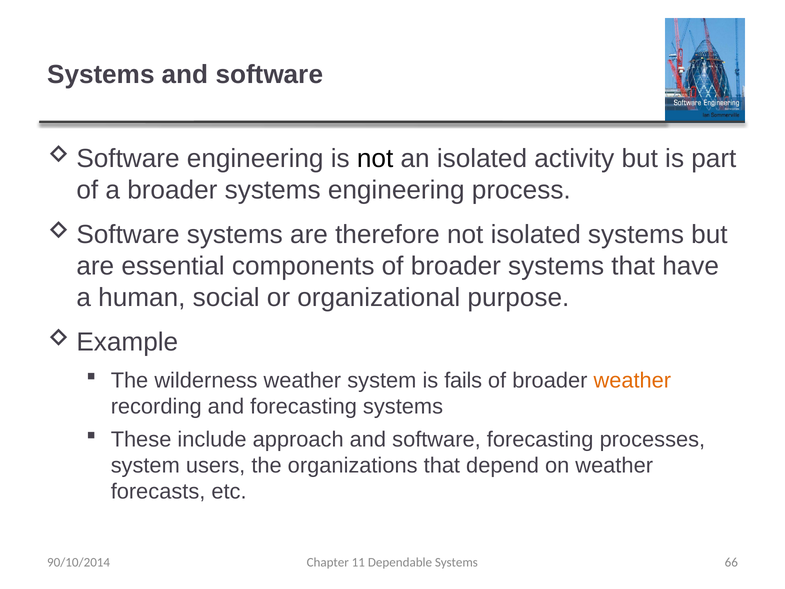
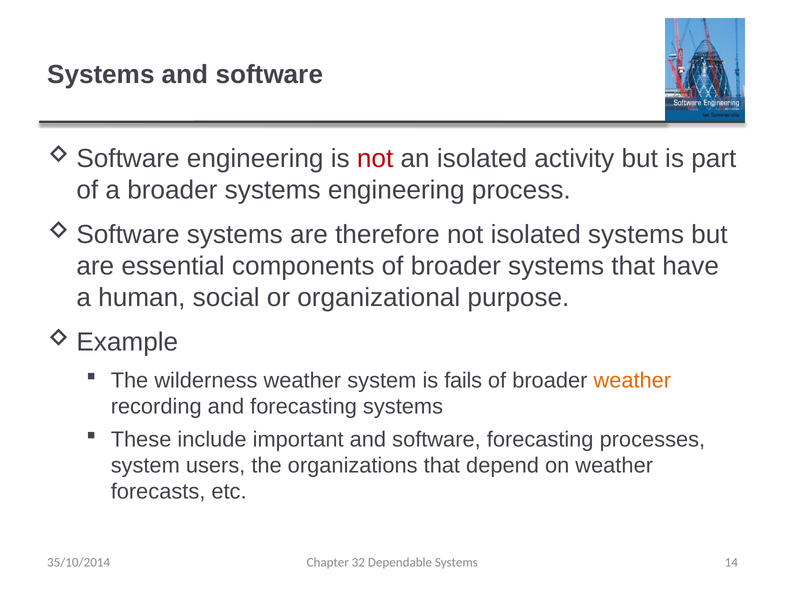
not at (375, 159) colour: black -> red
approach: approach -> important
11: 11 -> 32
66: 66 -> 14
90/10/2014: 90/10/2014 -> 35/10/2014
